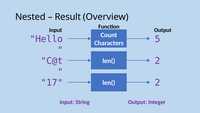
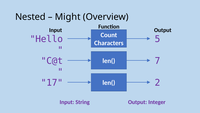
Result: Result -> Might
2 at (157, 61): 2 -> 7
